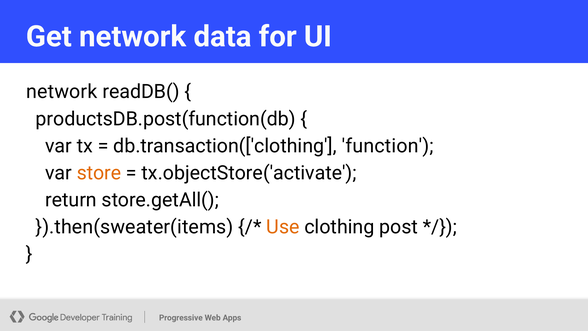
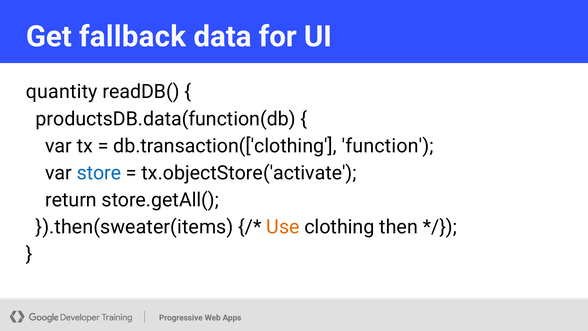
Get network: network -> fallback
network at (62, 92): network -> quantity
productsDB.post(function(db: productsDB.post(function(db -> productsDB.data(function(db
store colour: orange -> blue
post: post -> then
